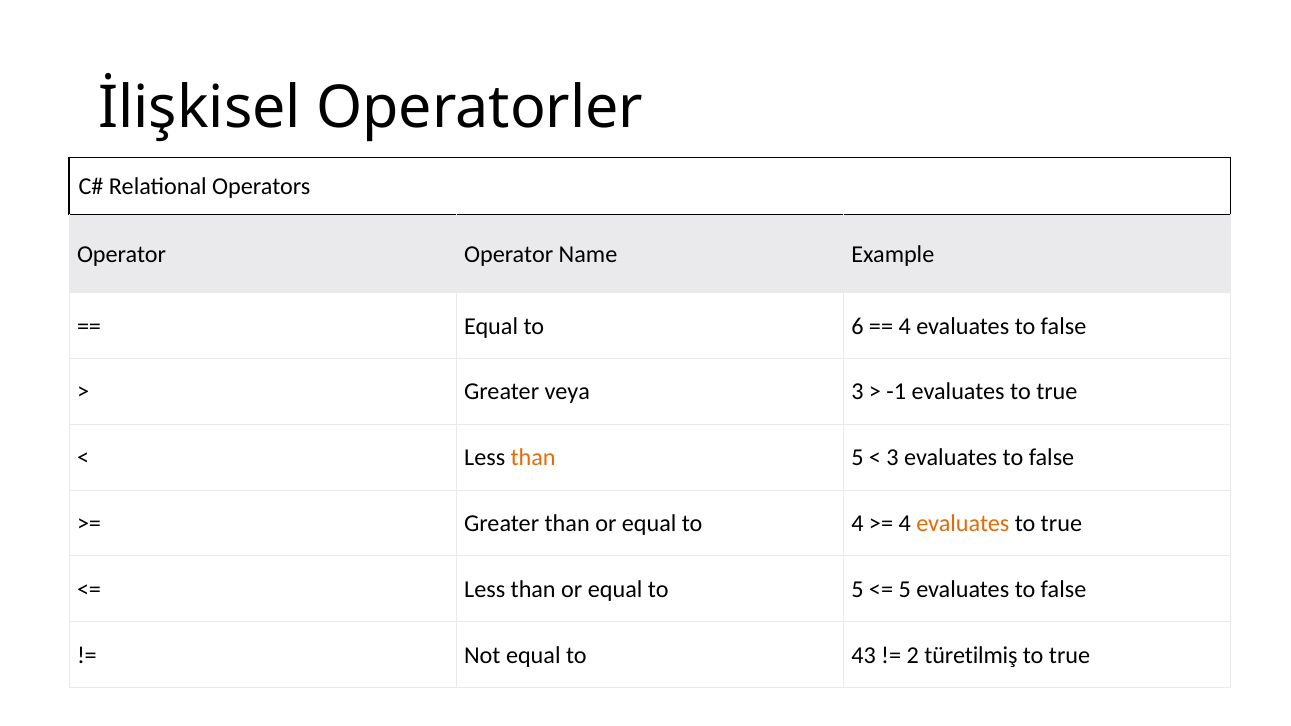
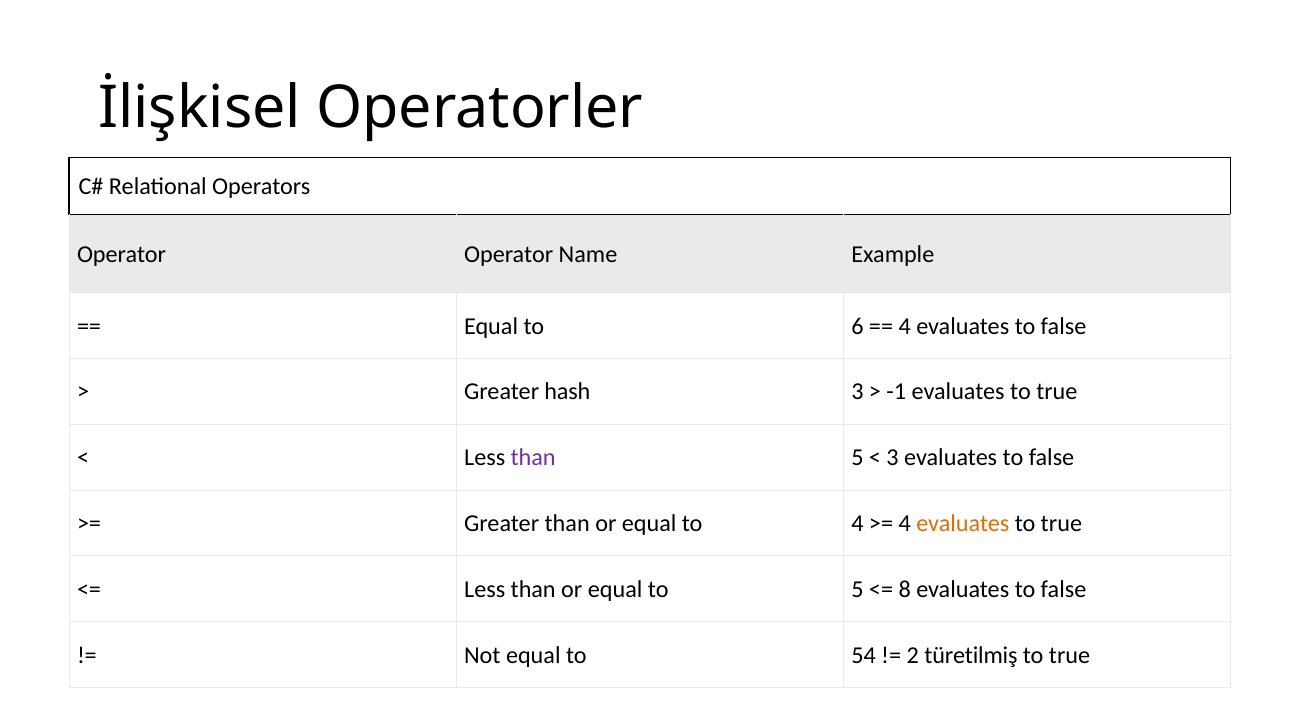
veya: veya -> hash
than at (533, 458) colour: orange -> purple
5 at (905, 589): 5 -> 8
43: 43 -> 54
